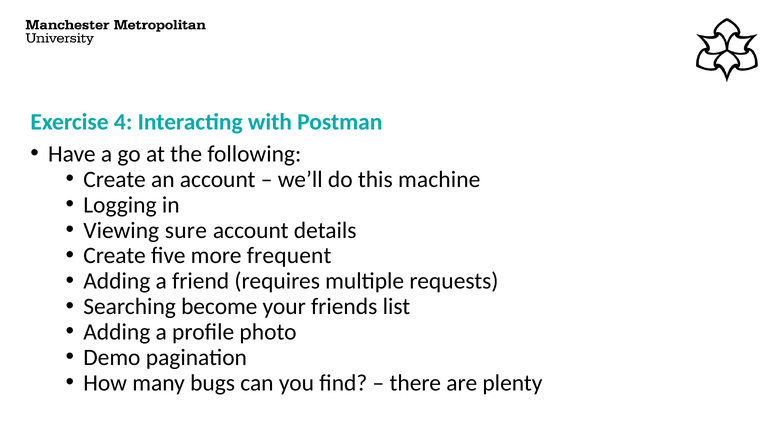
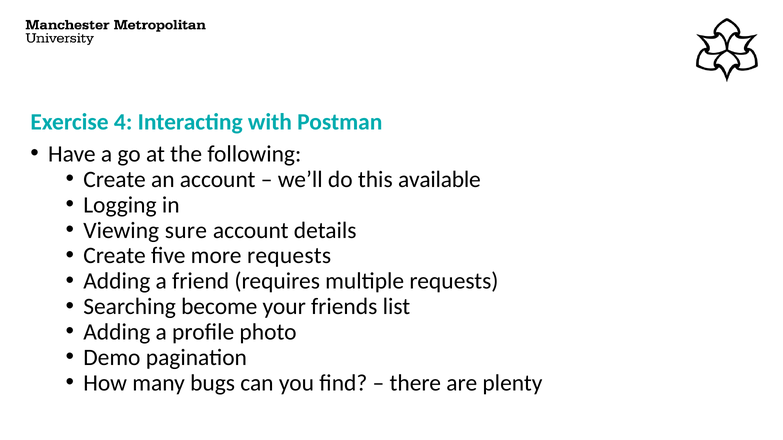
machine: machine -> available
more frequent: frequent -> requests
